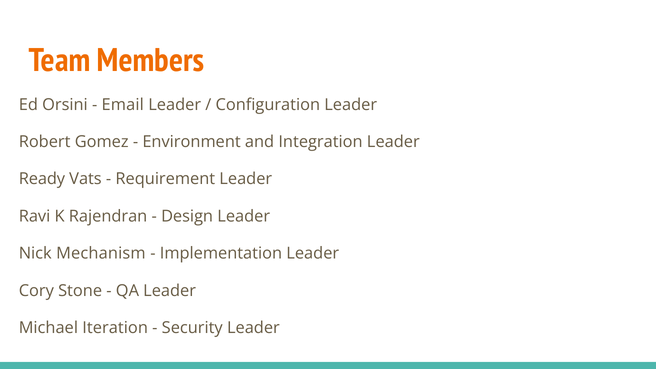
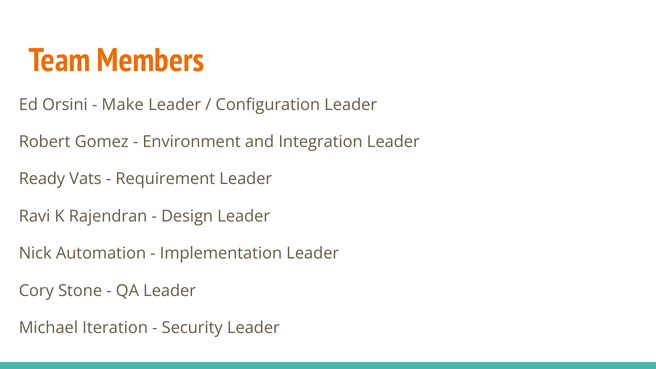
Email: Email -> Make
Mechanism: Mechanism -> Automation
